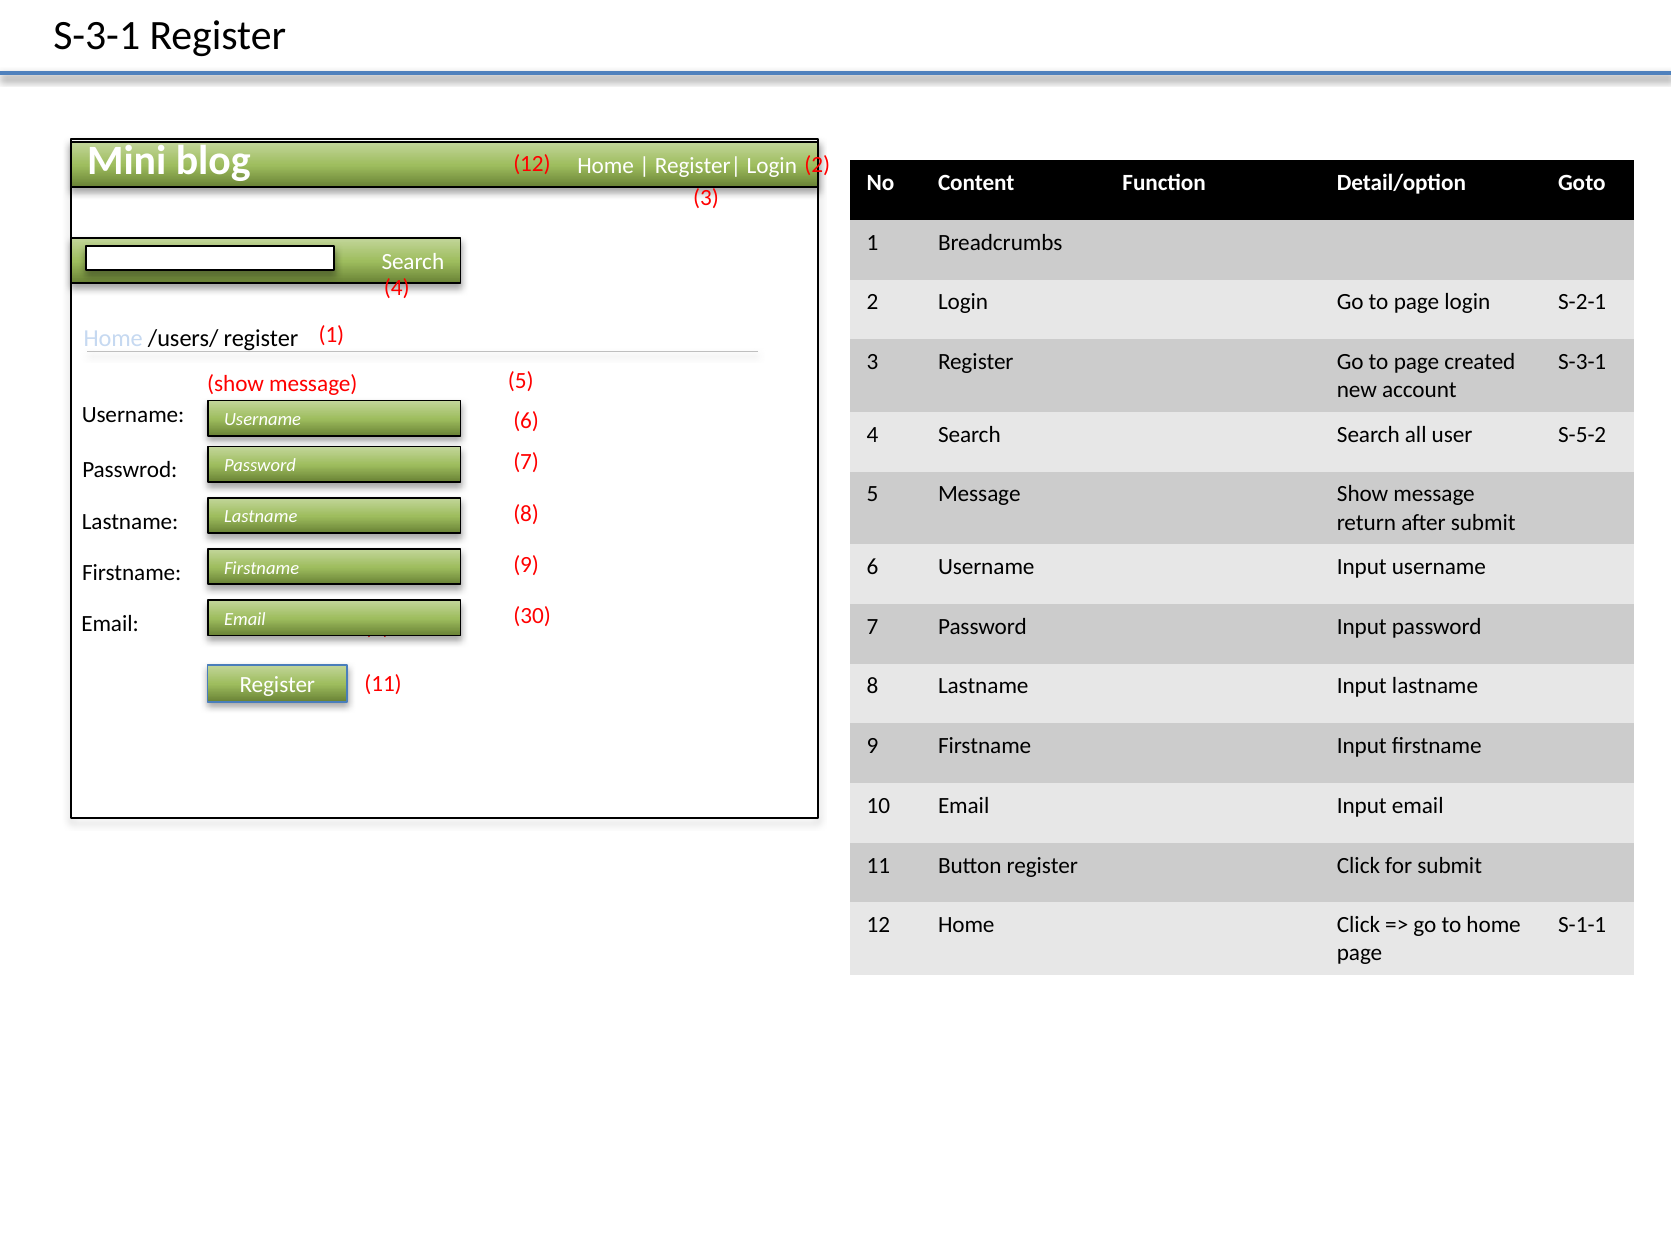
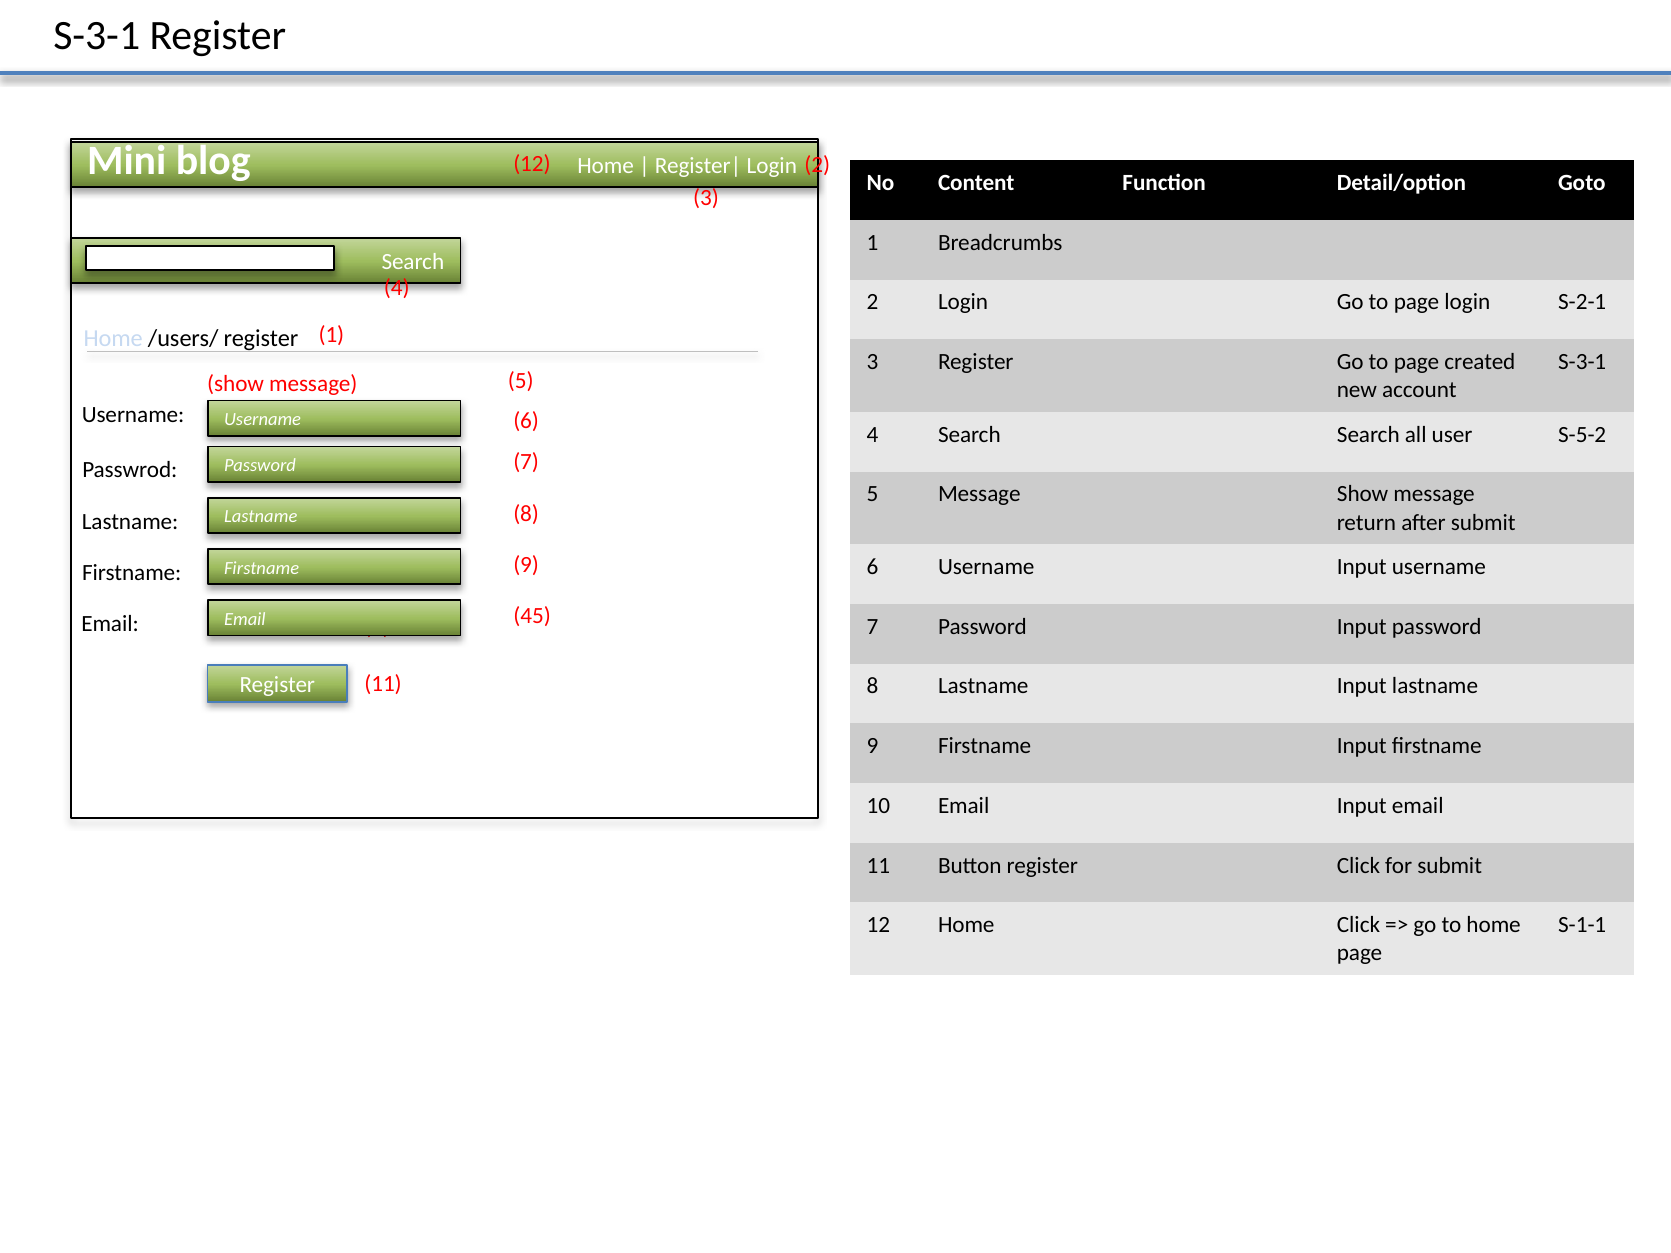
30: 30 -> 45
